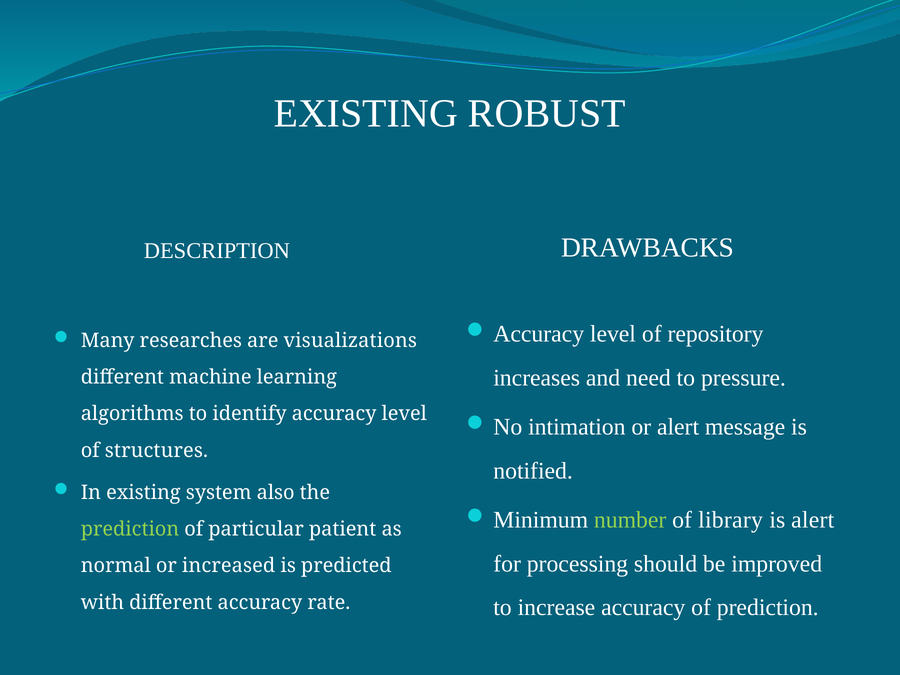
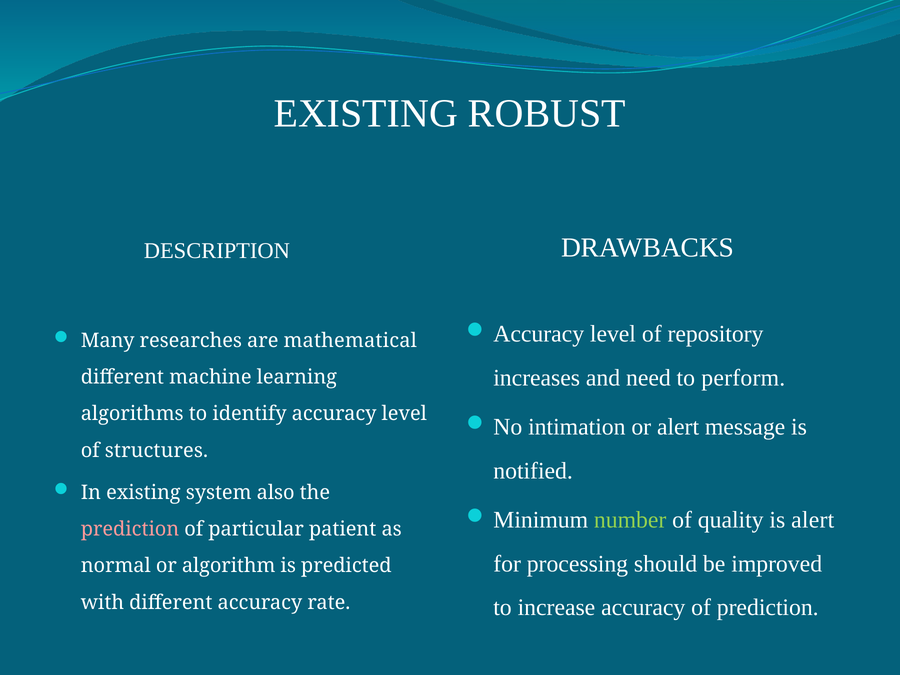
visualizations: visualizations -> mathematical
pressure: pressure -> perform
library: library -> quality
prediction at (130, 529) colour: light green -> pink
increased: increased -> algorithm
